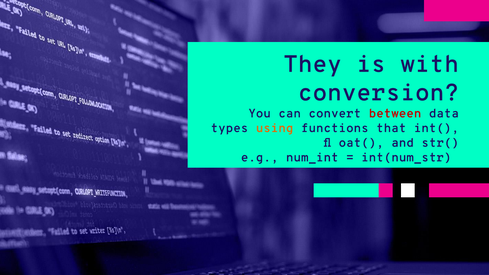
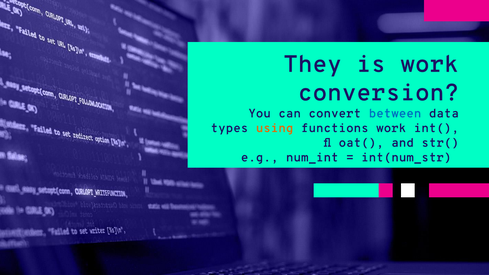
is with: with -> work
between colour: red -> blue
functions that: that -> work
